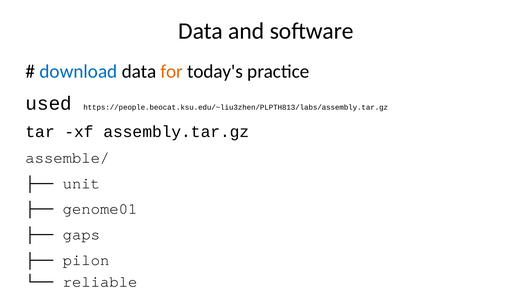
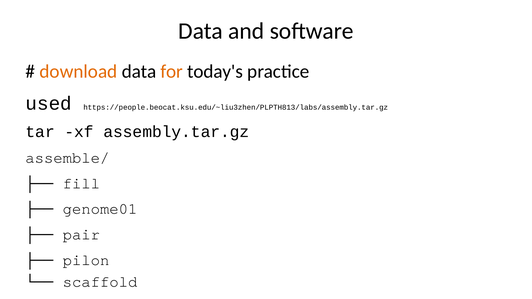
download colour: blue -> orange
unit: unit -> fill
gaps: gaps -> pair
reliable: reliable -> scaffold
